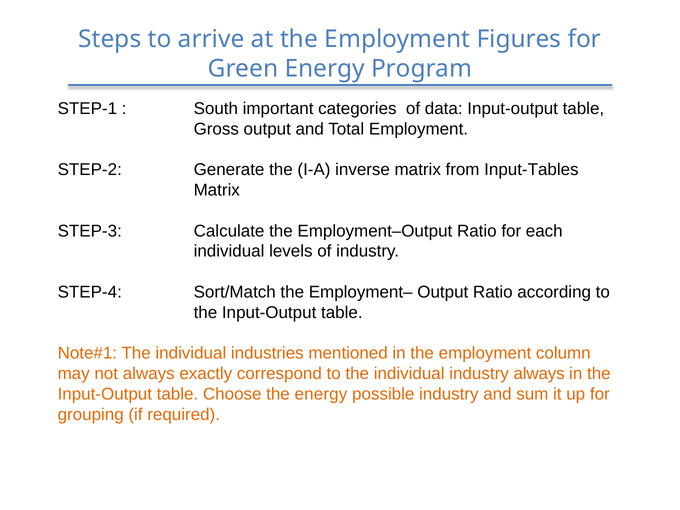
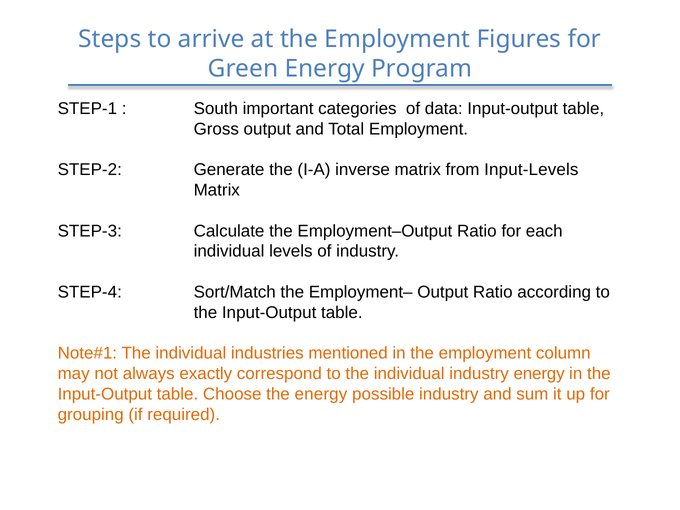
Input-Tables: Input-Tables -> Input-Levels
industry always: always -> energy
